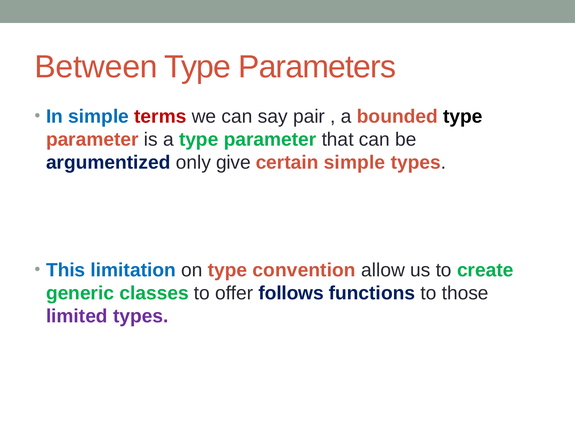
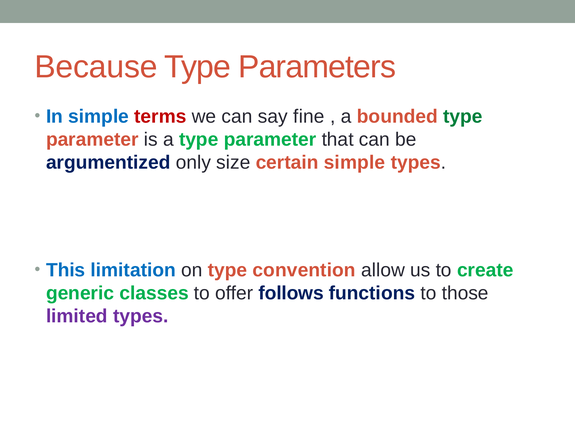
Between: Between -> Because
pair: pair -> fine
type at (463, 116) colour: black -> green
give: give -> size
